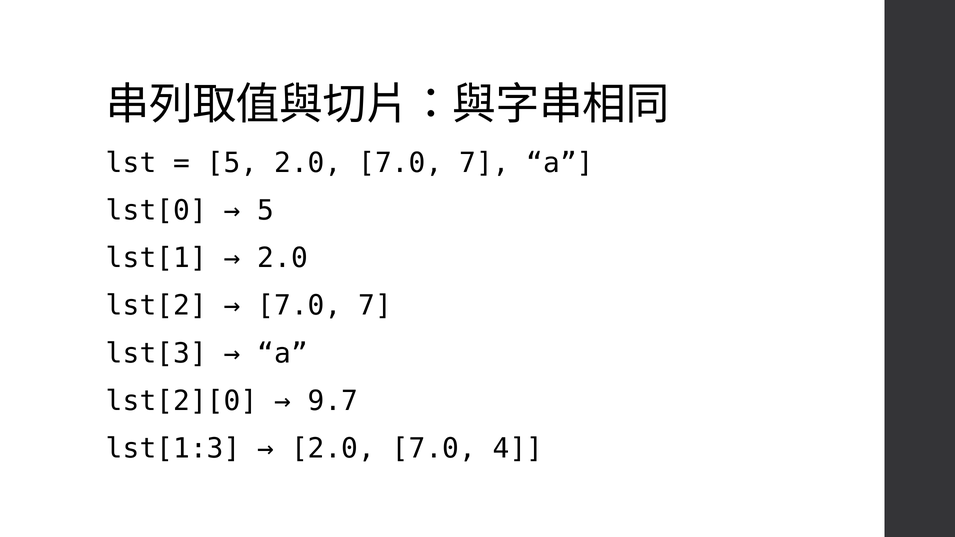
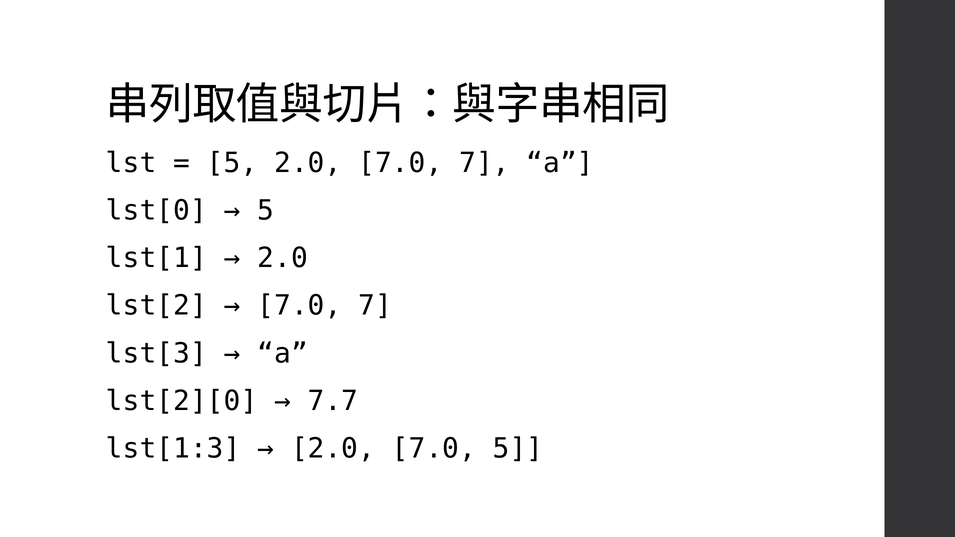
9.7: 9.7 -> 7.7
7.0 4: 4 -> 5
